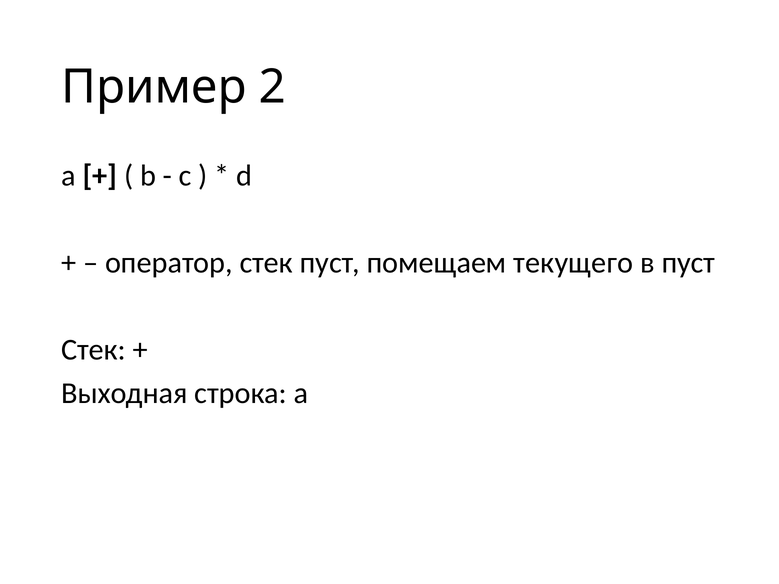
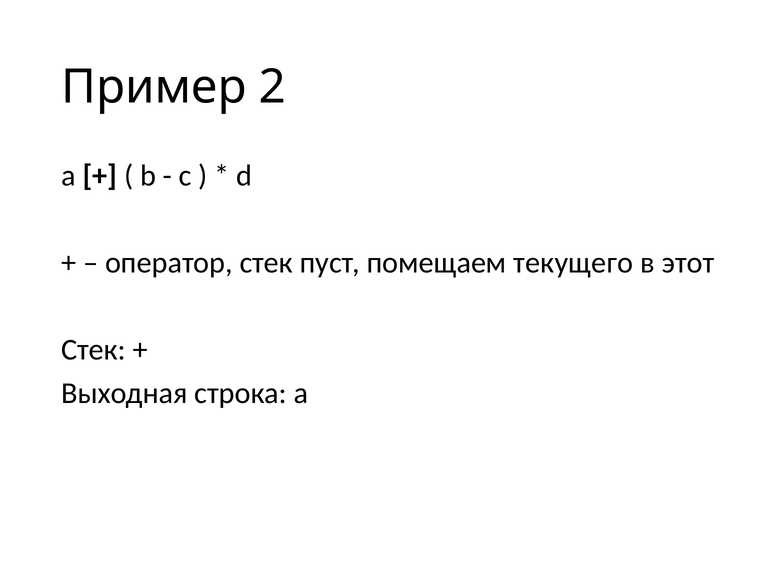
в пуст: пуст -> этот
